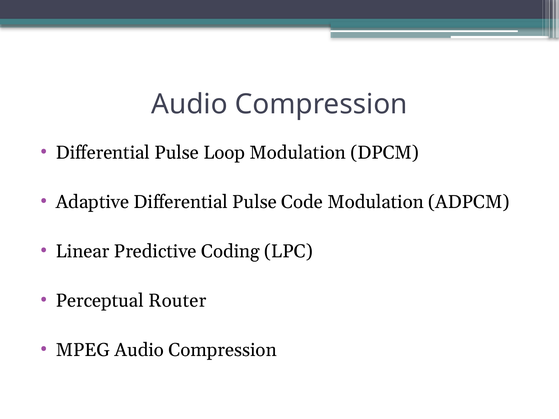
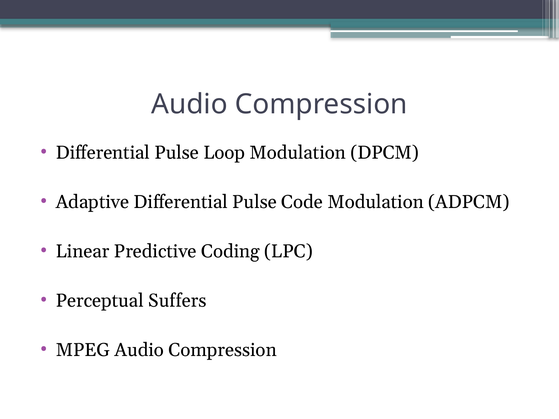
Router: Router -> Suffers
